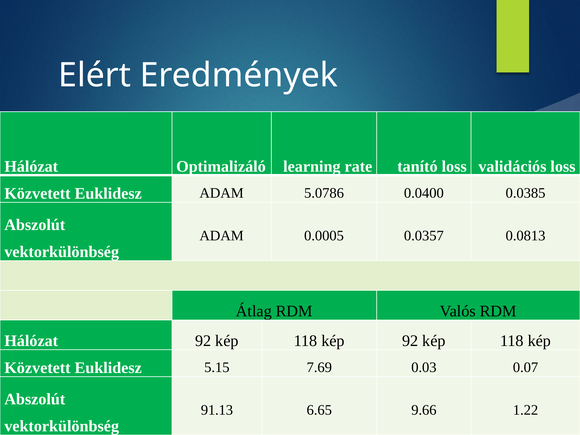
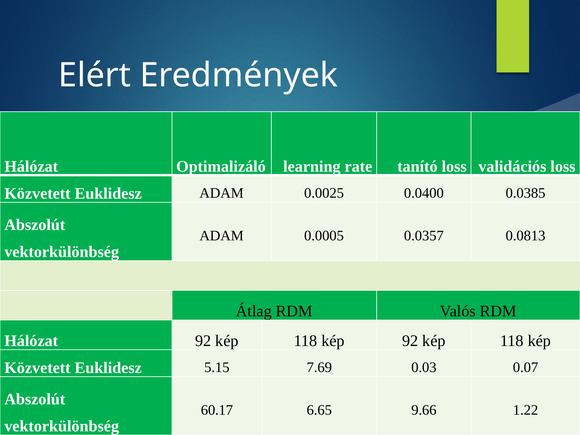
5.0786: 5.0786 -> 0.0025
91.13: 91.13 -> 60.17
